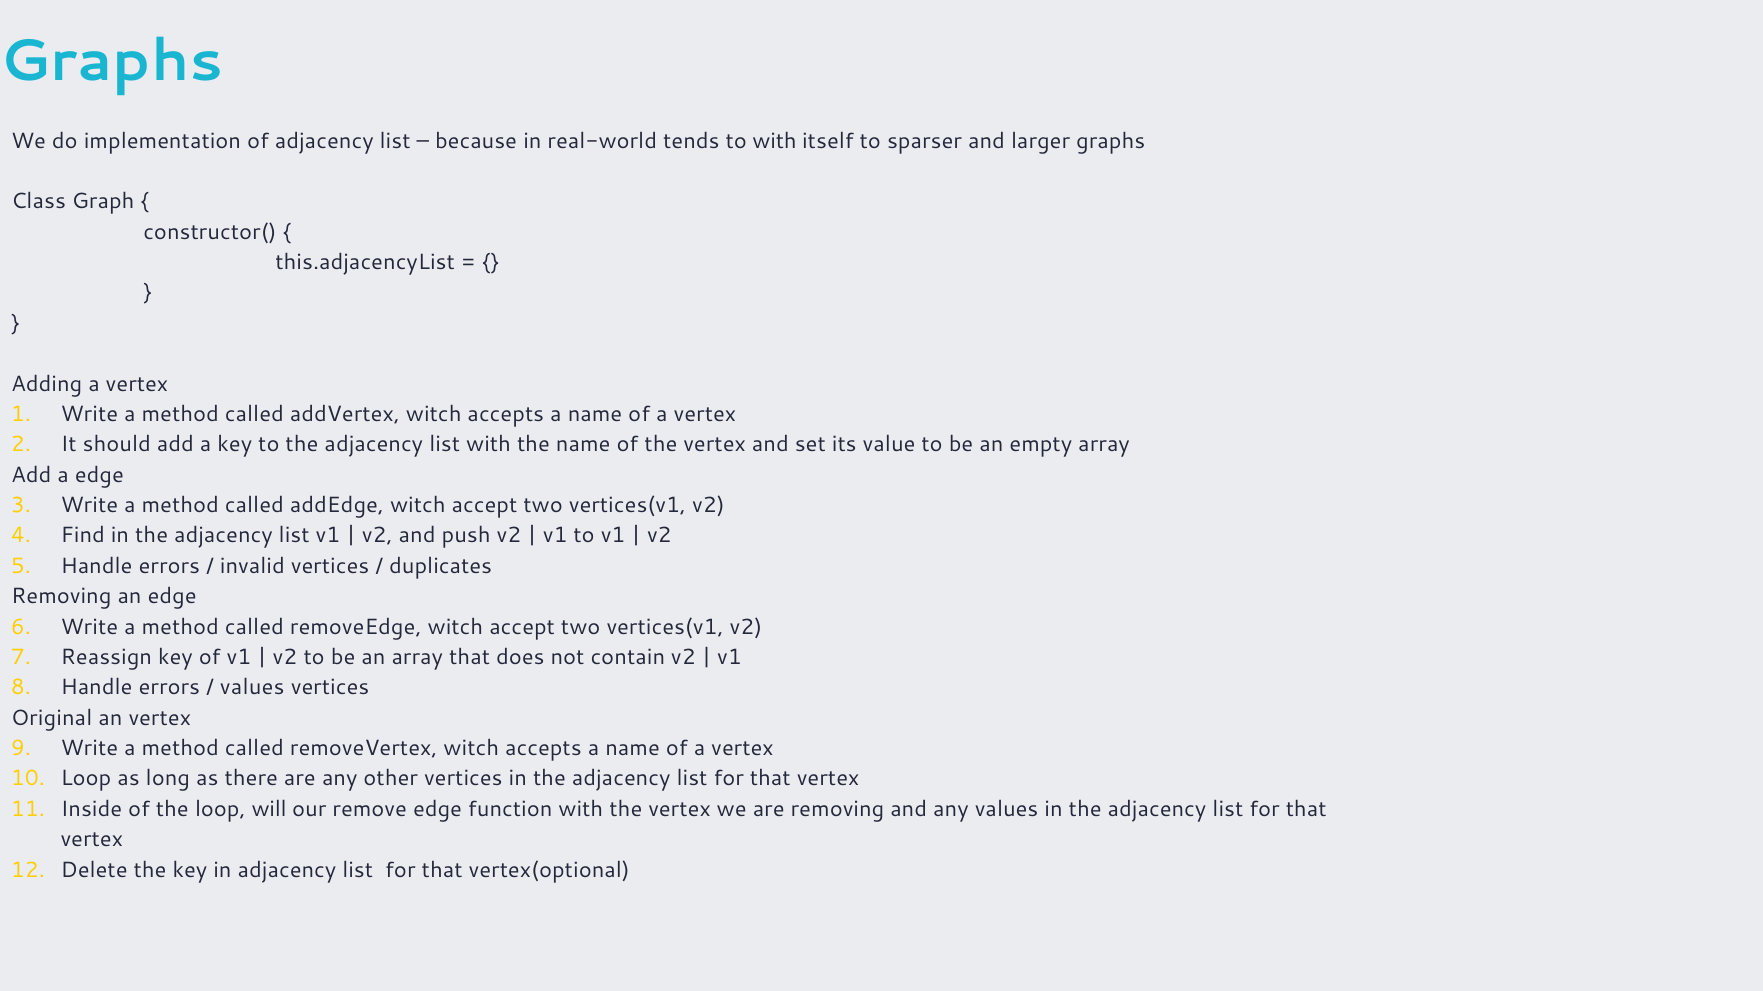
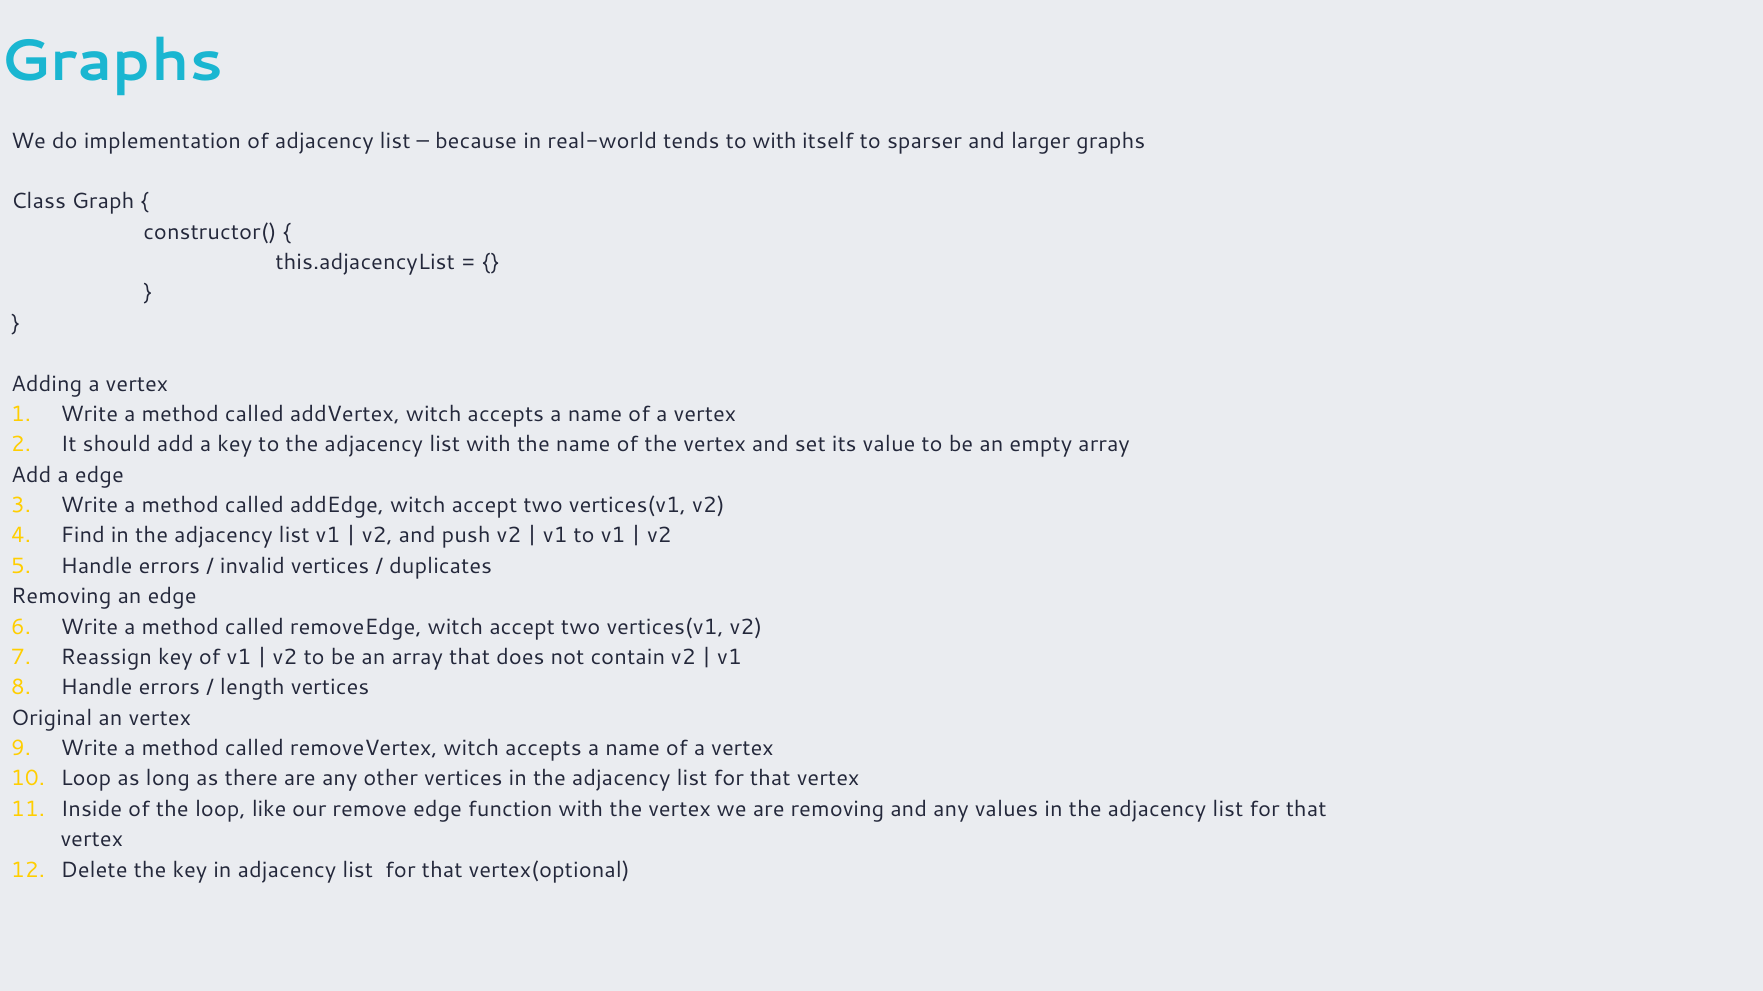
values at (252, 688): values -> length
will: will -> like
